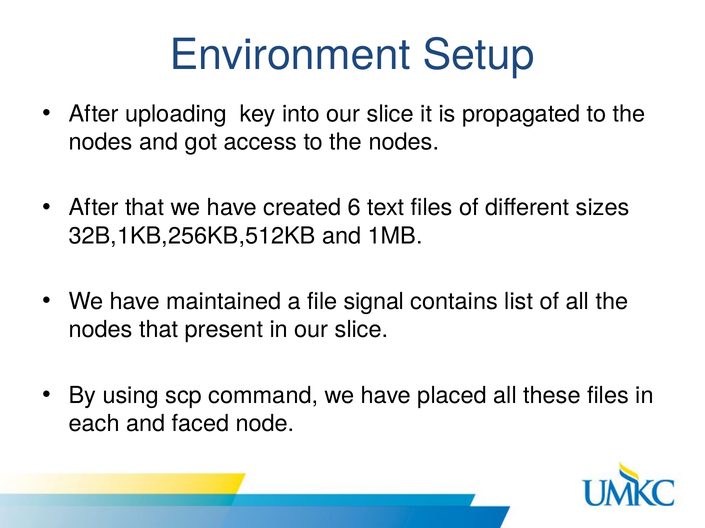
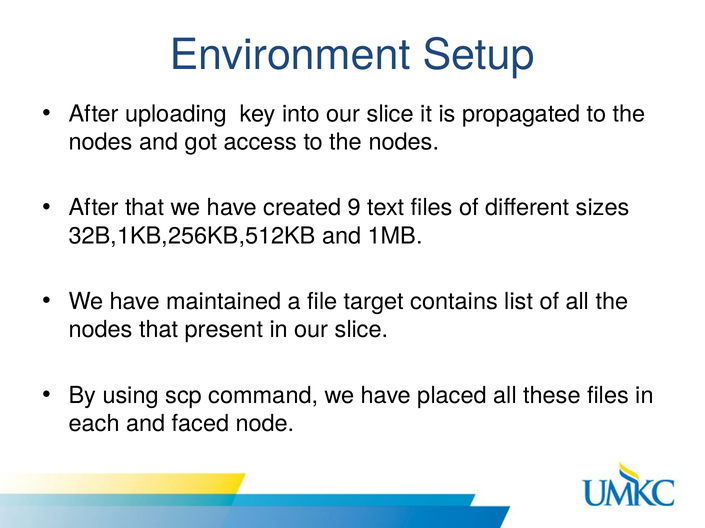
6: 6 -> 9
signal: signal -> target
